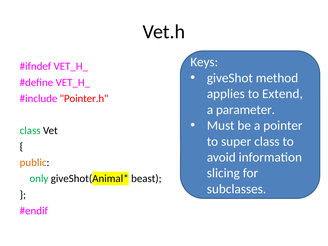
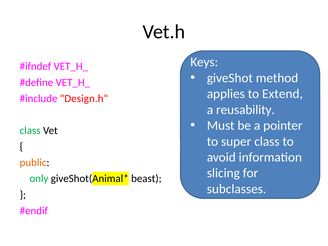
Pointer.h: Pointer.h -> Design.h
parameter: parameter -> reusability
